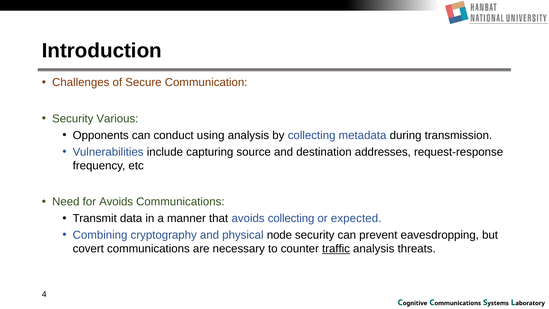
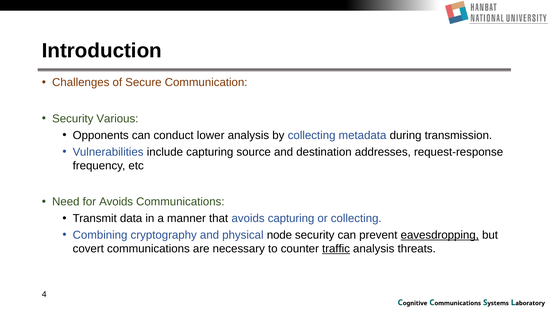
using: using -> lower
avoids collecting: collecting -> capturing
or expected: expected -> collecting
eavesdropping underline: none -> present
